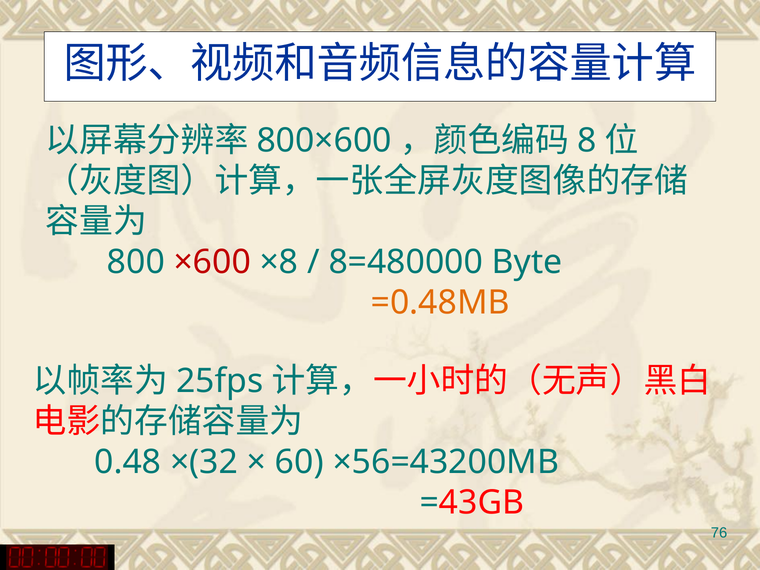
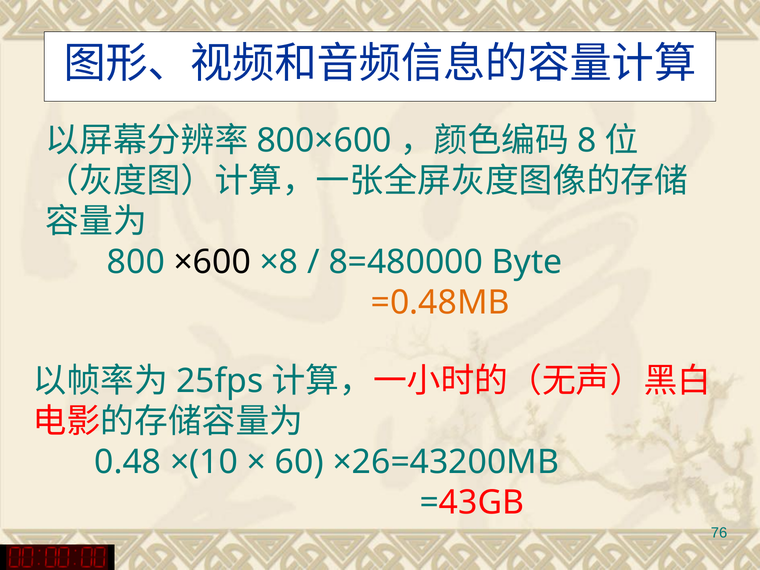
×600 colour: red -> black
×(32: ×(32 -> ×(10
×56=43200MB: ×56=43200MB -> ×26=43200MB
